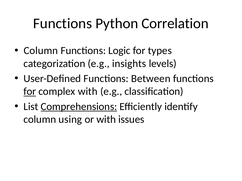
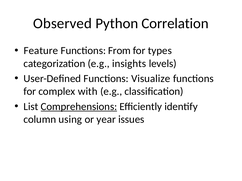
Functions at (63, 23): Functions -> Observed
Column at (41, 51): Column -> Feature
Logic: Logic -> From
Between: Between -> Visualize
for at (30, 92) underline: present -> none
or with: with -> year
